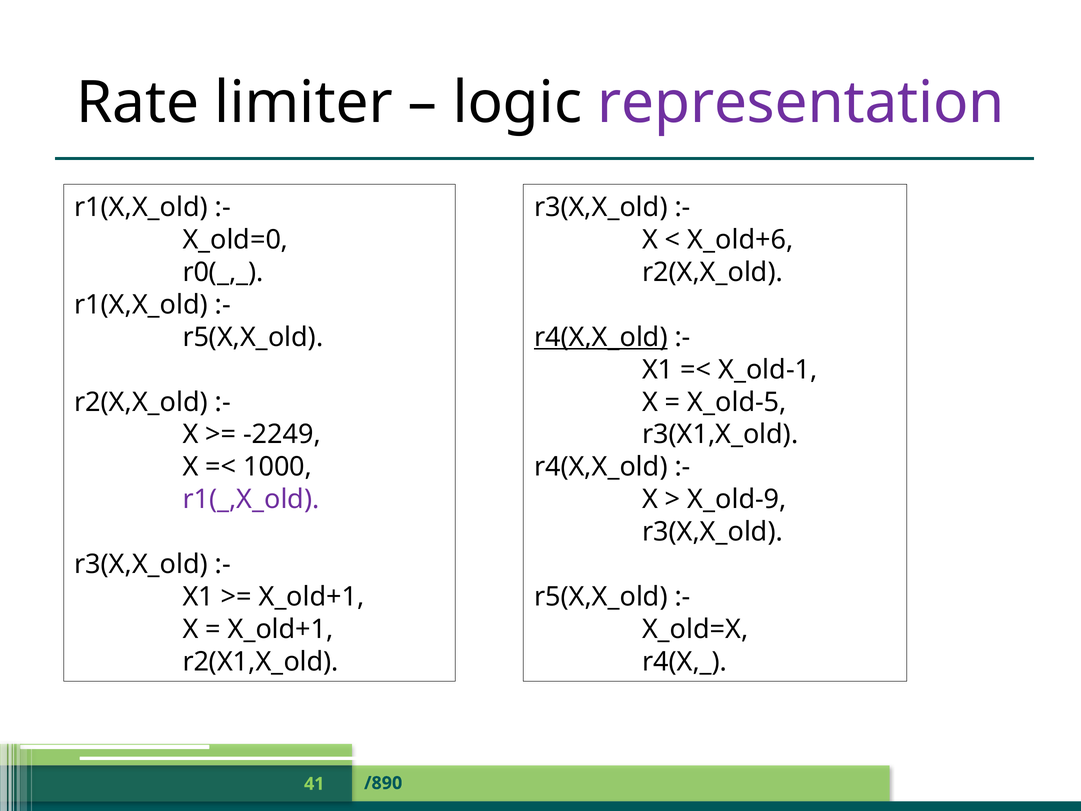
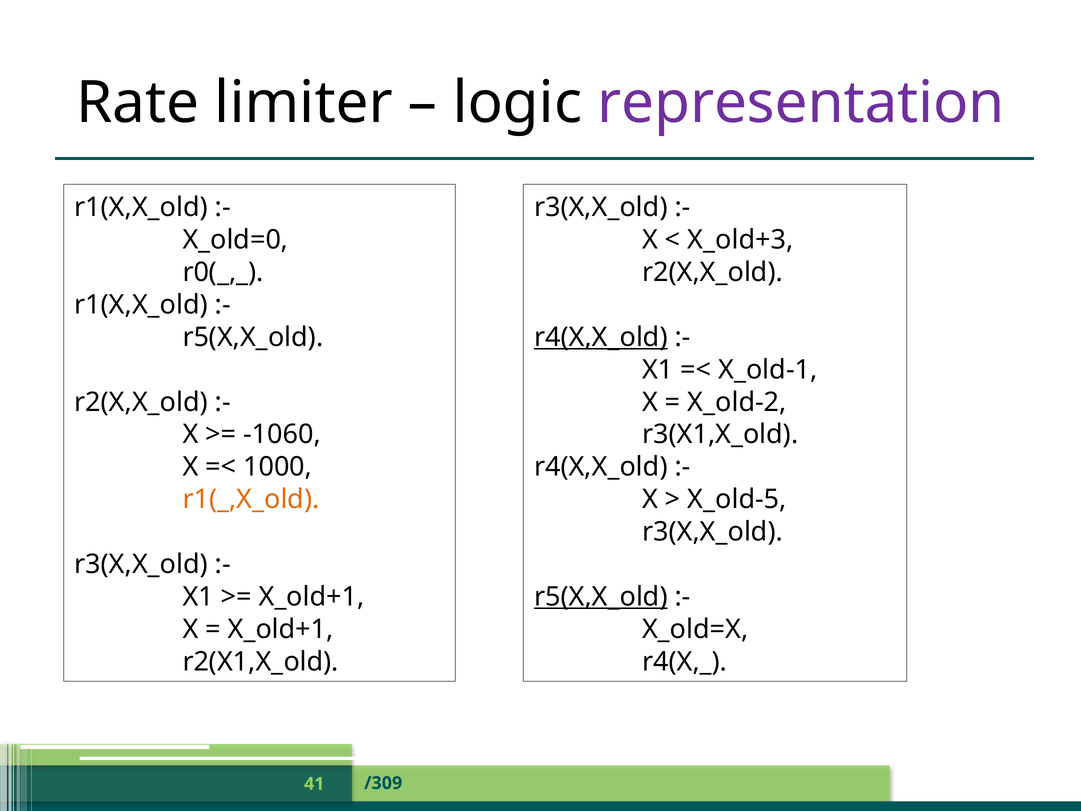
X_old+6: X_old+6 -> X_old+3
X_old-5: X_old-5 -> X_old-2
-2249: -2249 -> -1060
r1(_,X_old colour: purple -> orange
X_old-9: X_old-9 -> X_old-5
r5(X,X_old at (601, 597) underline: none -> present
/890: /890 -> /309
